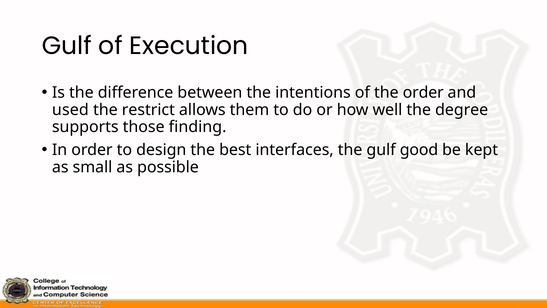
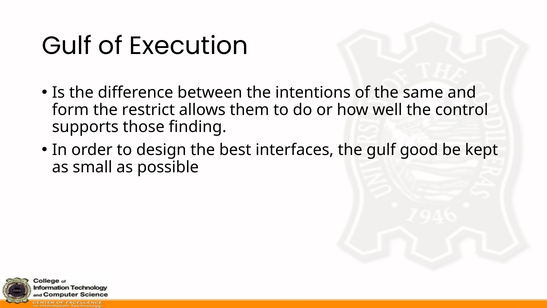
the order: order -> same
used: used -> form
degree: degree -> control
